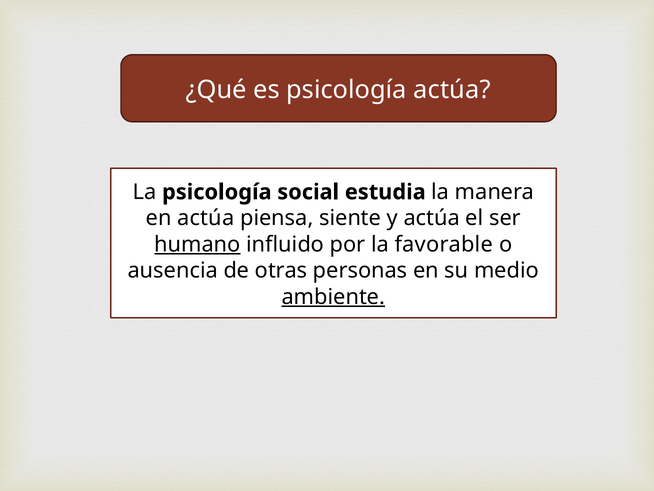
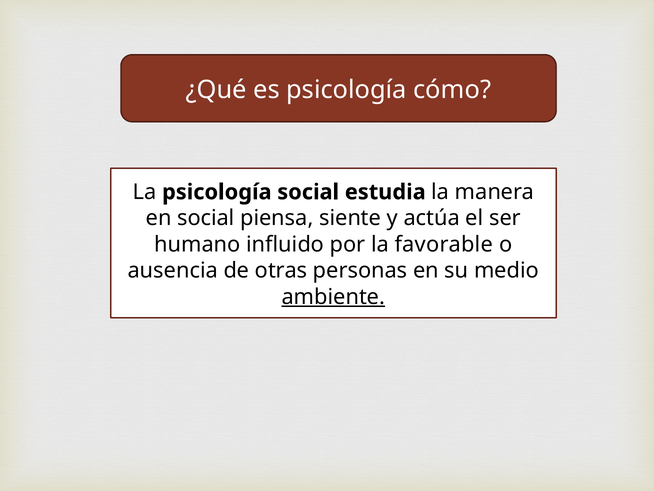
psicología actúa: actúa -> cómo
en actúa: actúa -> social
humano underline: present -> none
